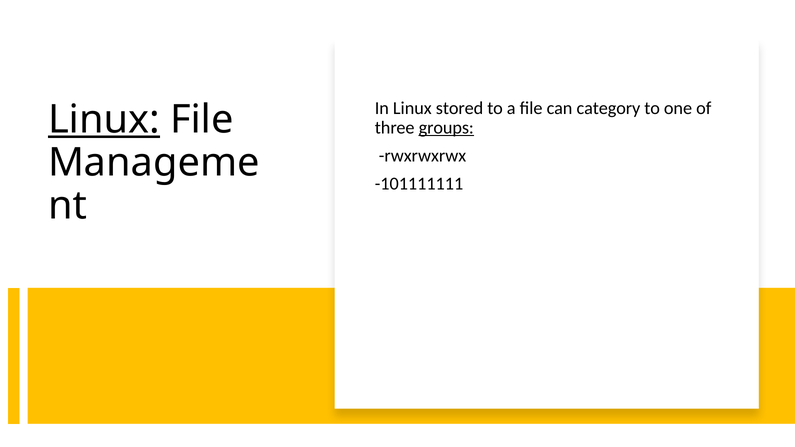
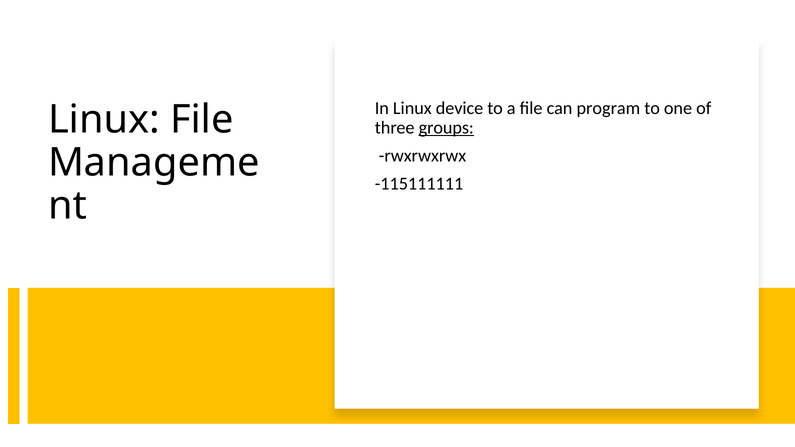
stored: stored -> device
category: category -> program
Linux at (104, 120) underline: present -> none
-101111111: -101111111 -> -115111111
